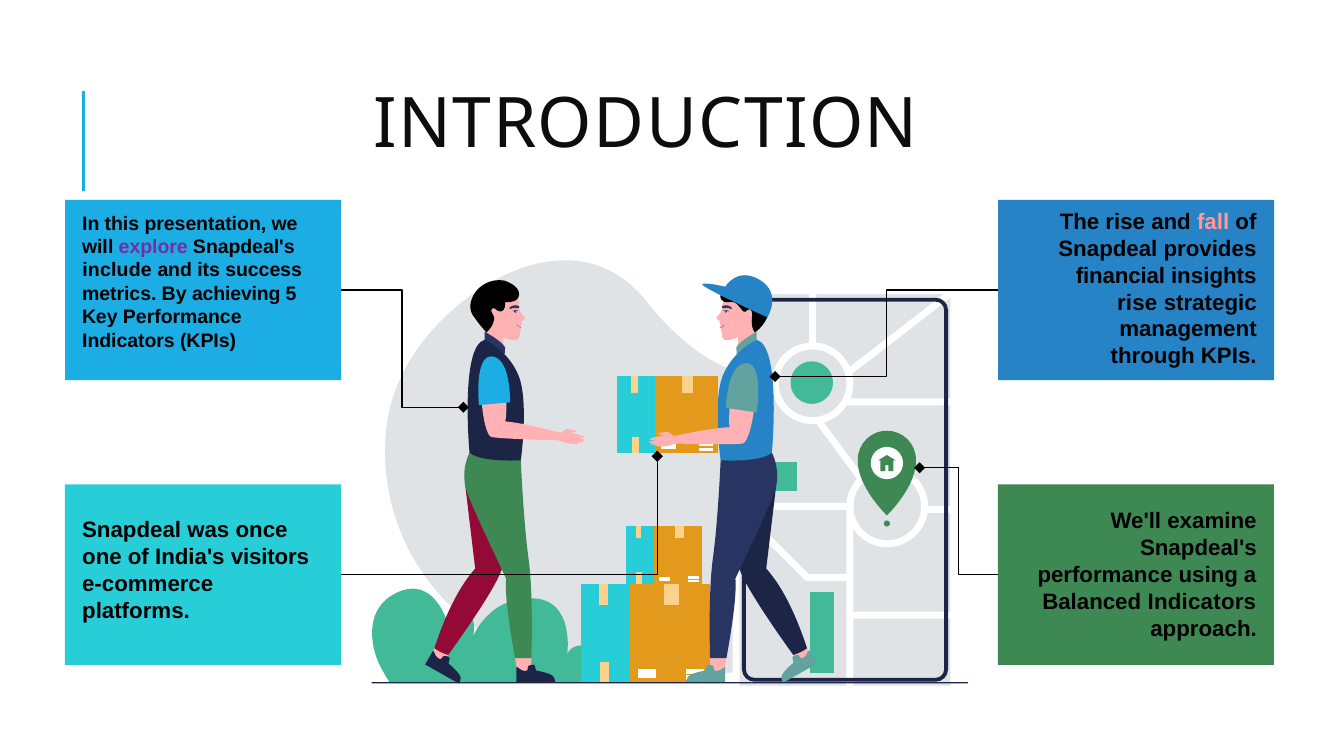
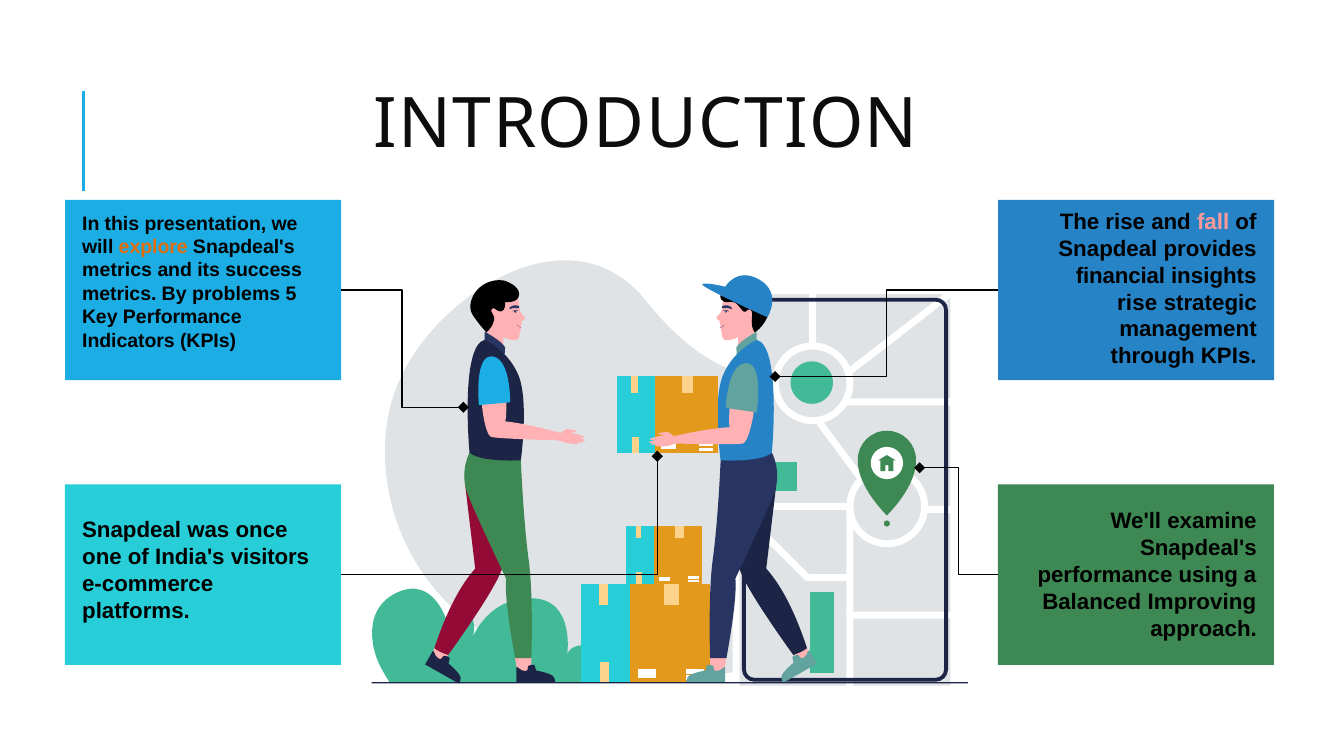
explore colour: purple -> orange
include at (117, 271): include -> metrics
achieving: achieving -> problems
Balanced Indicators: Indicators -> Improving
